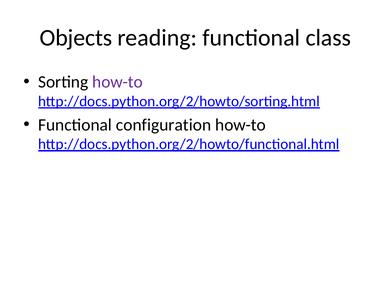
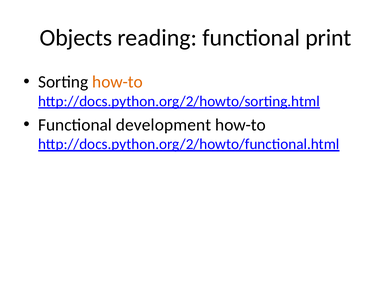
class: class -> print
how-to at (117, 82) colour: purple -> orange
configuration: configuration -> development
